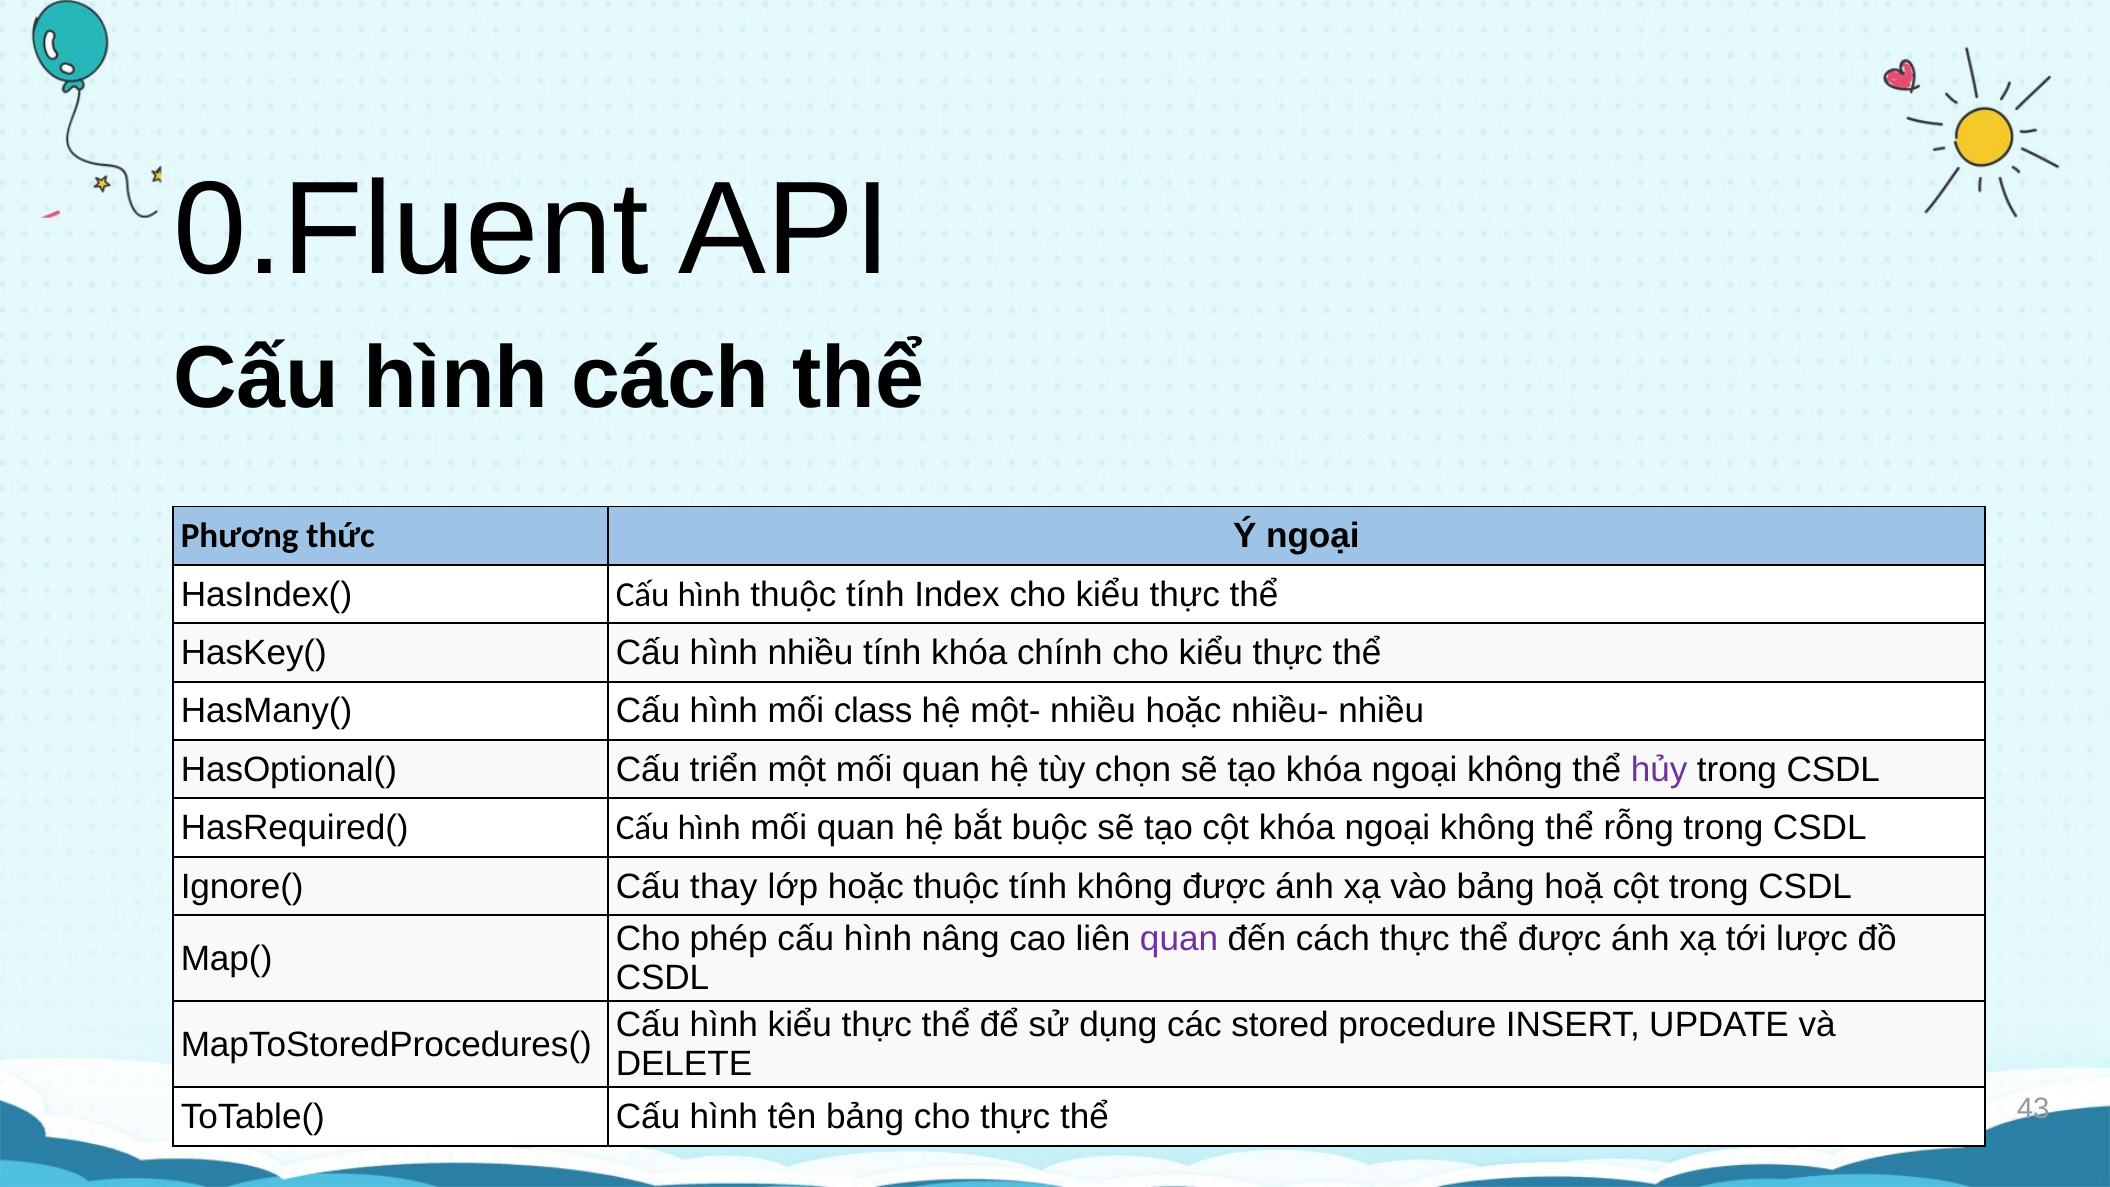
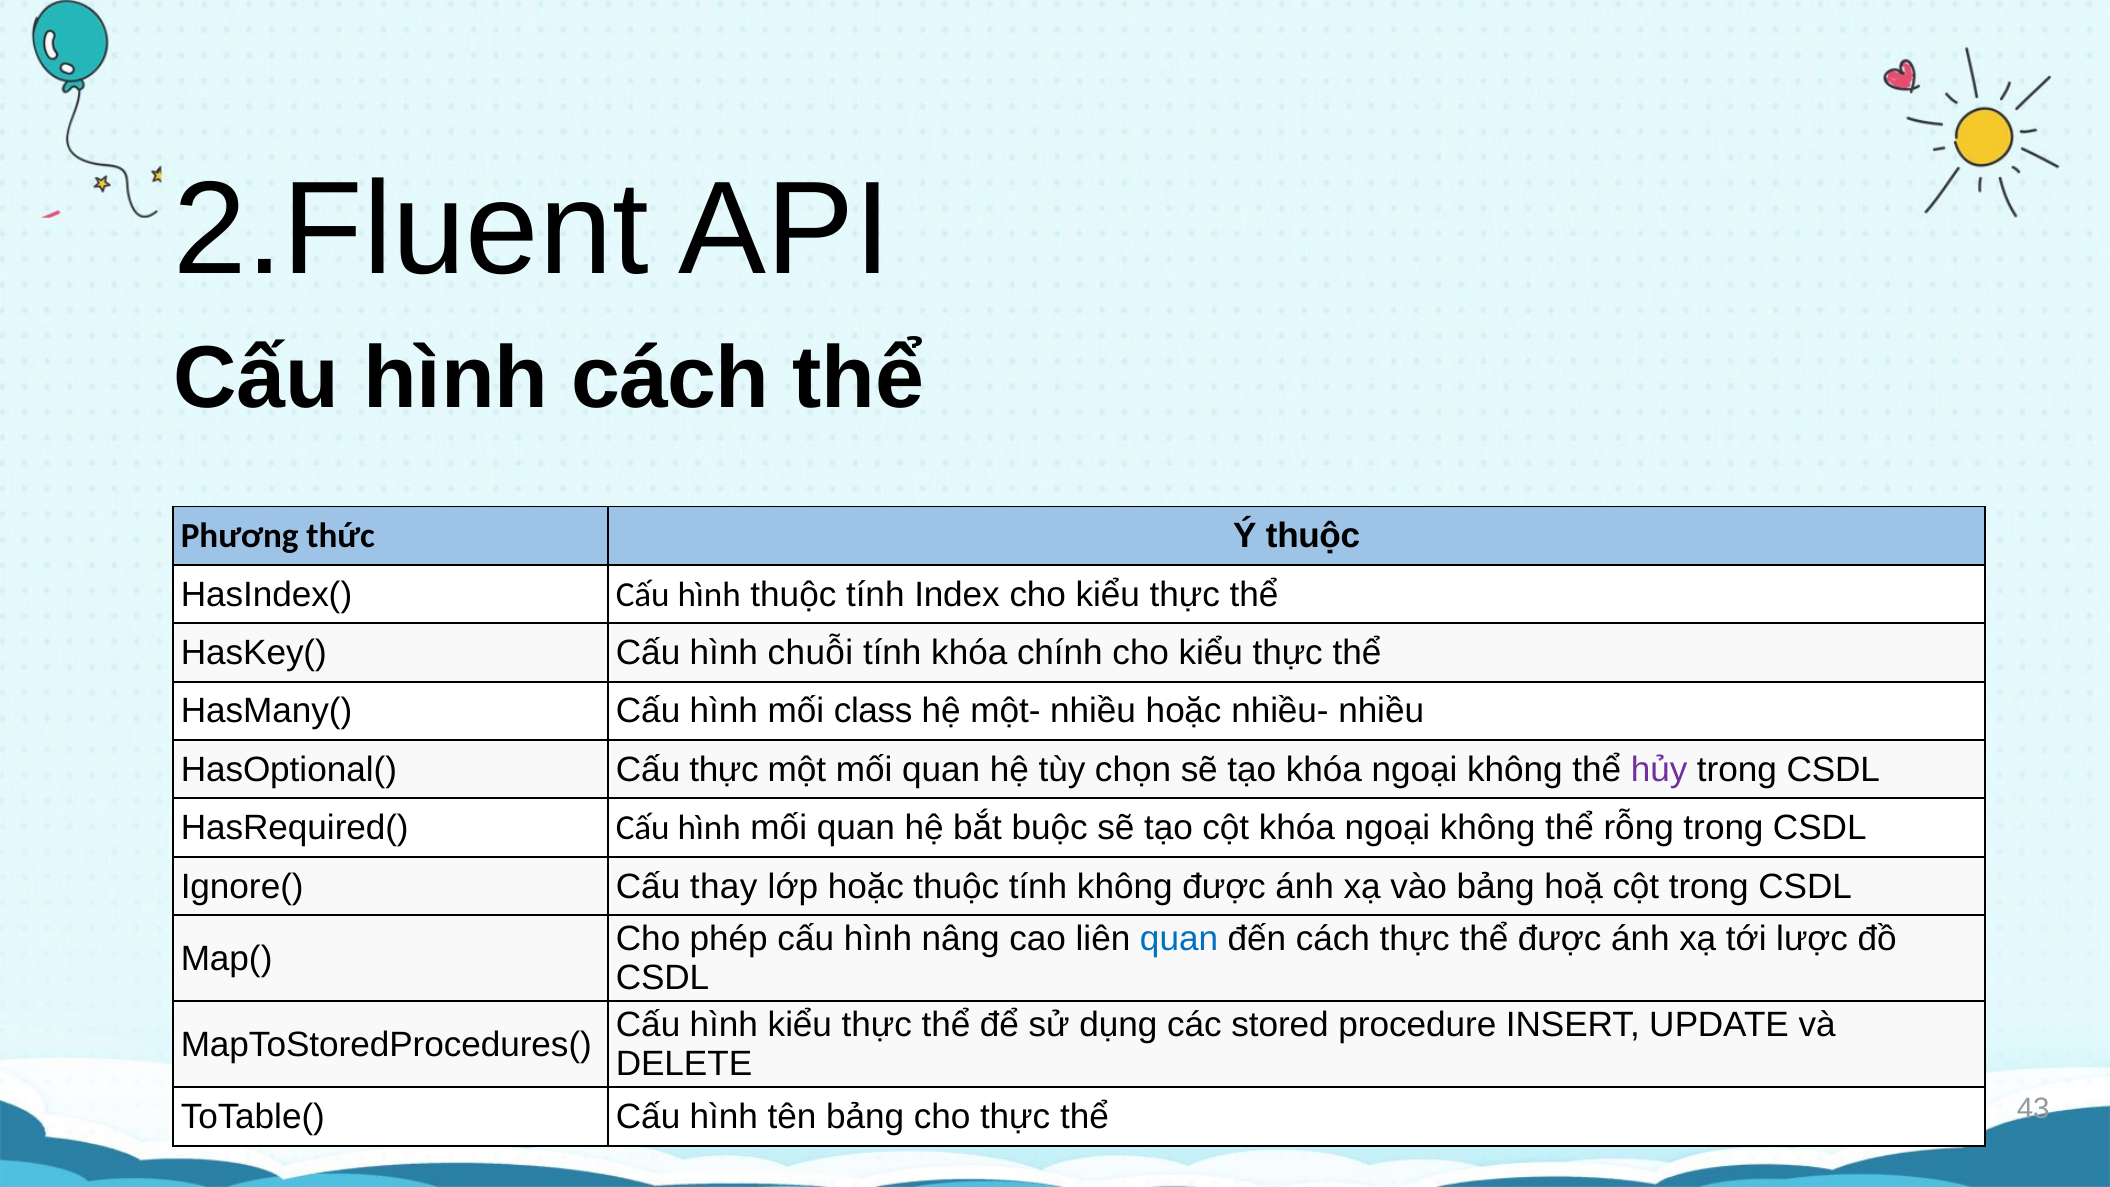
0.Fluent: 0.Fluent -> 2.Fluent
Ý ngoại: ngoại -> thuộc
hình nhiều: nhiều -> chuỗi
Cấu triển: triển -> thực
quan at (1179, 939) colour: purple -> blue
